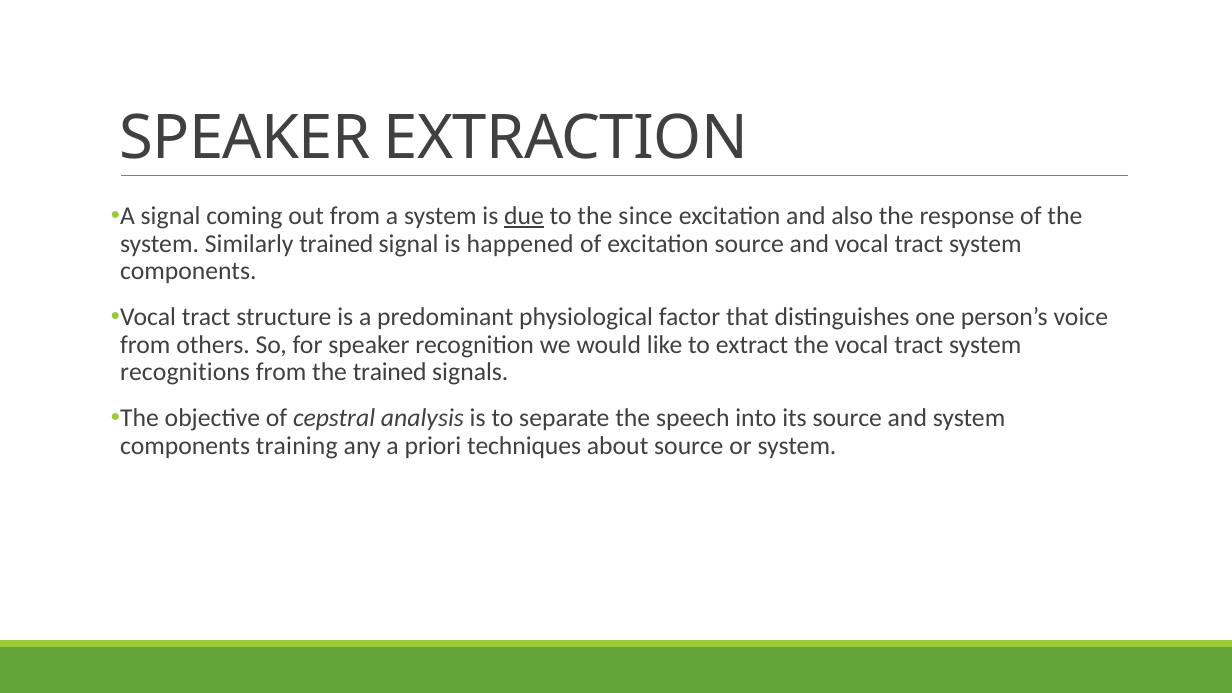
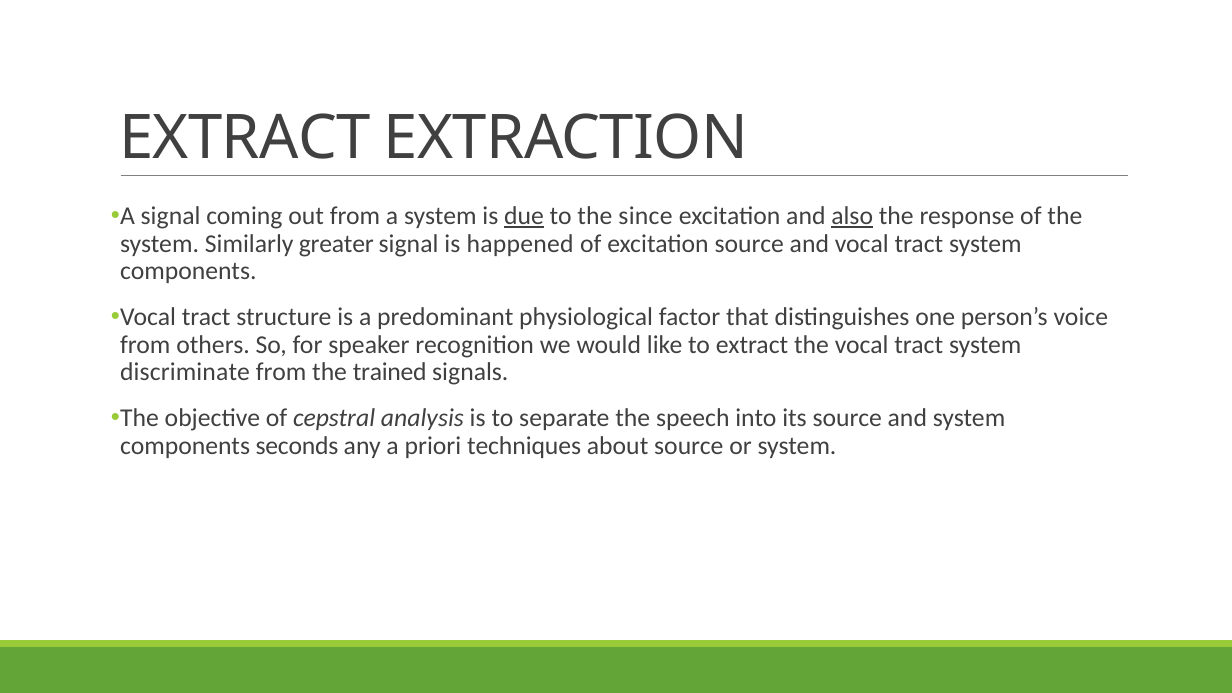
SPEAKER at (245, 138): SPEAKER -> EXTRACT
also underline: none -> present
Similarly trained: trained -> greater
recognitions: recognitions -> discriminate
training: training -> seconds
